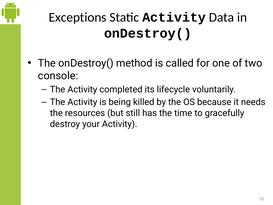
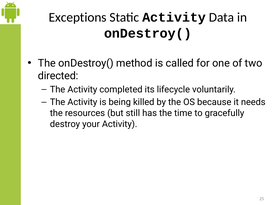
console: console -> directed
